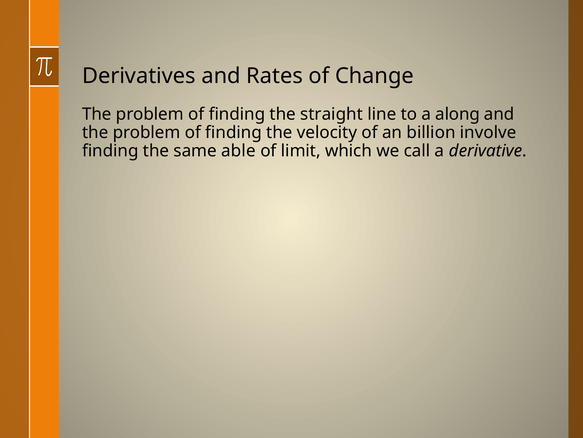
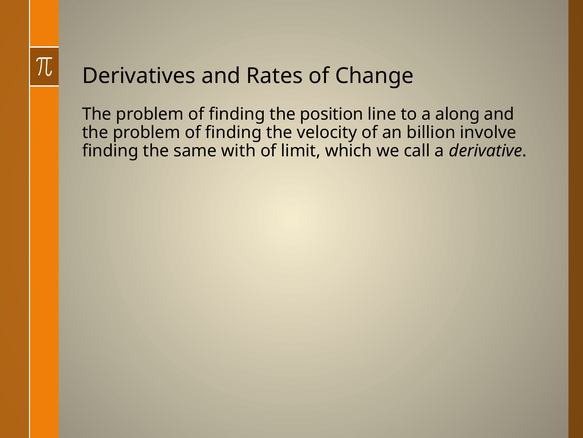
straight: straight -> position
able: able -> with
